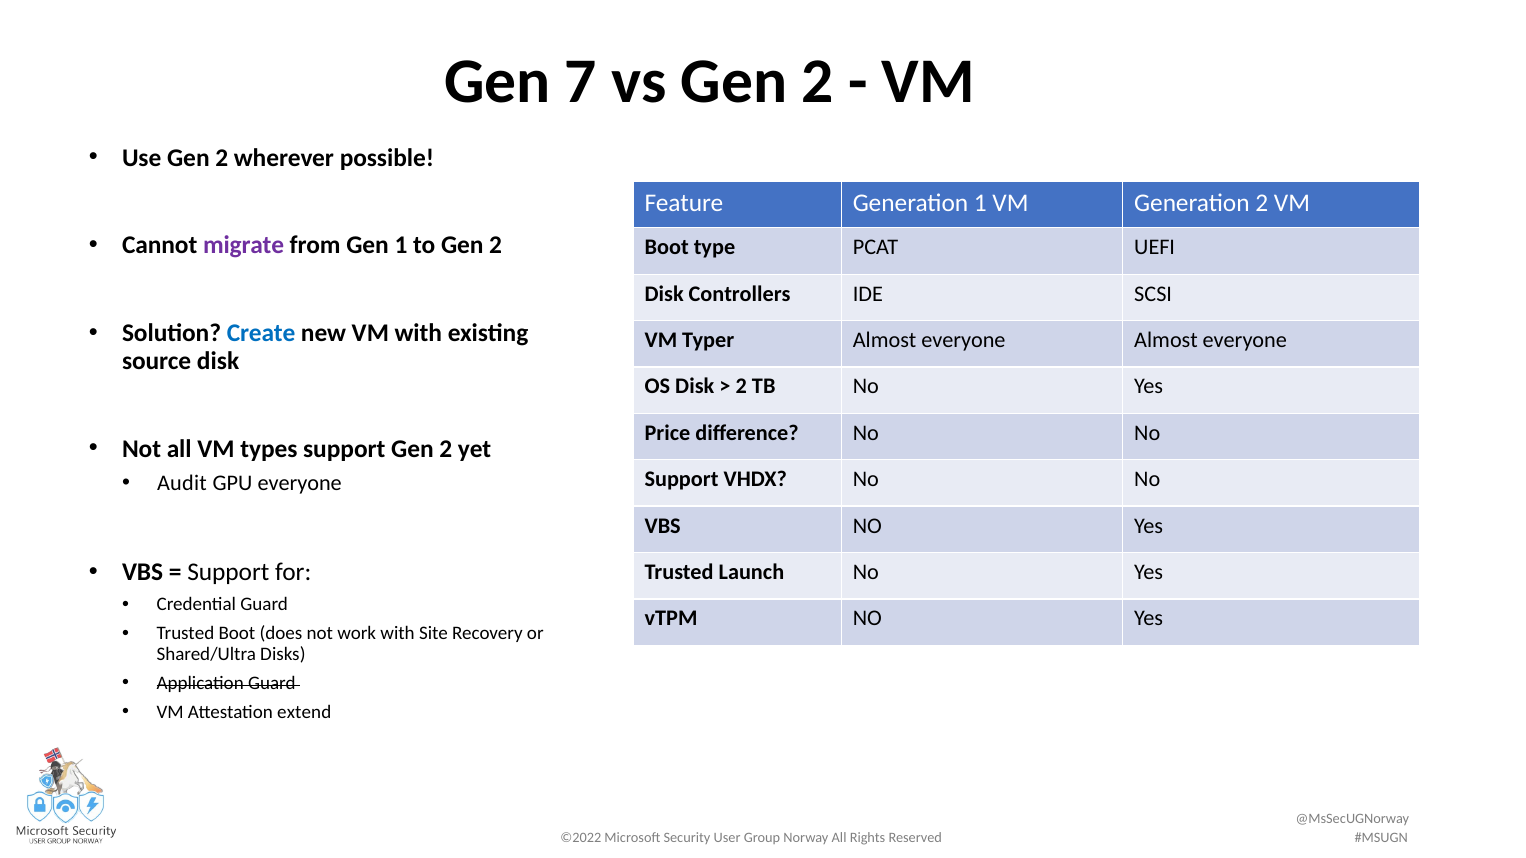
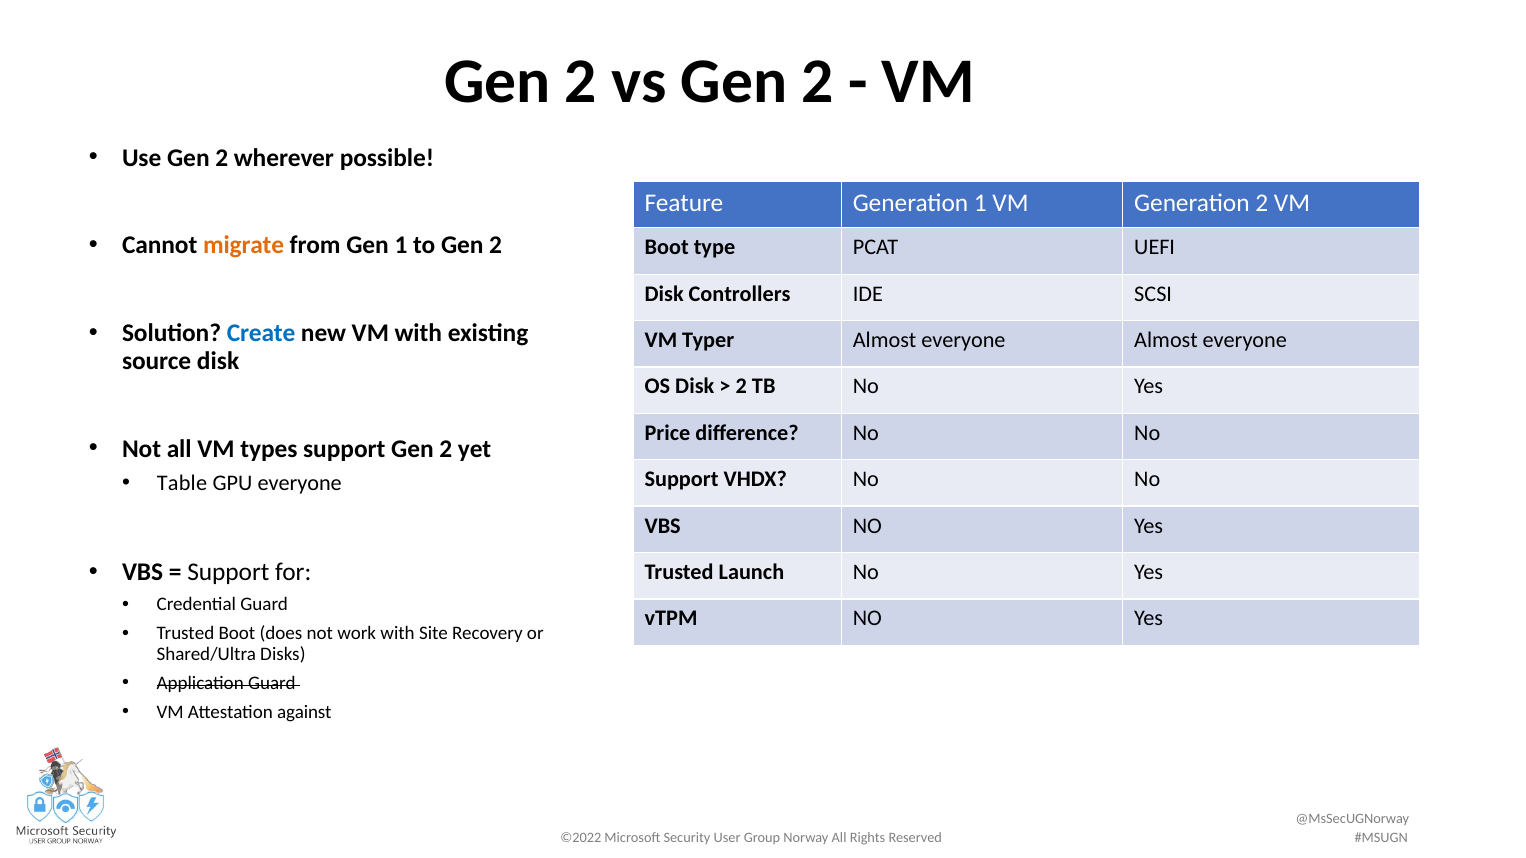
7 at (581, 82): 7 -> 2
migrate colour: purple -> orange
Audit: Audit -> Table
extend: extend -> against
